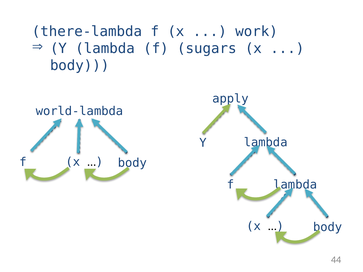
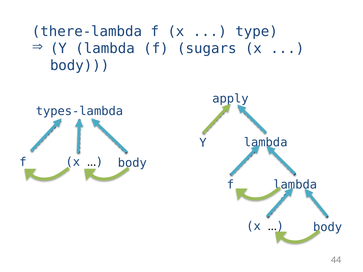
work: work -> type
world-lambda: world-lambda -> types-lambda
